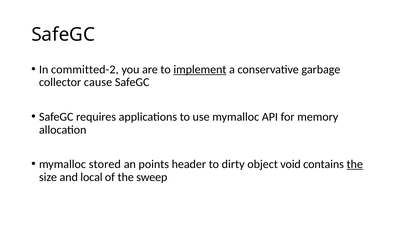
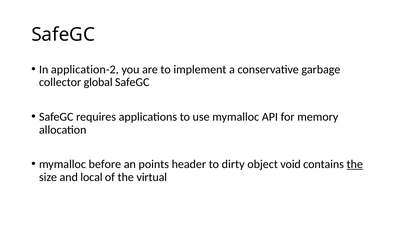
committed-2: committed-2 -> application-2
implement underline: present -> none
cause: cause -> global
stored: stored -> before
sweep: sweep -> virtual
